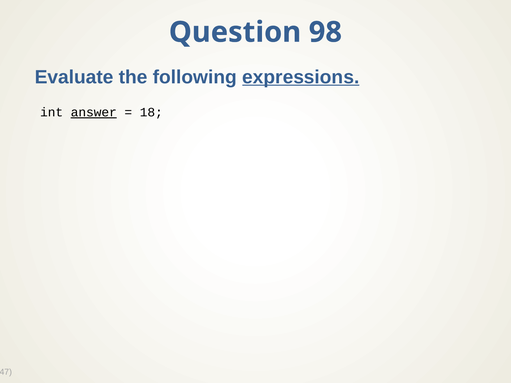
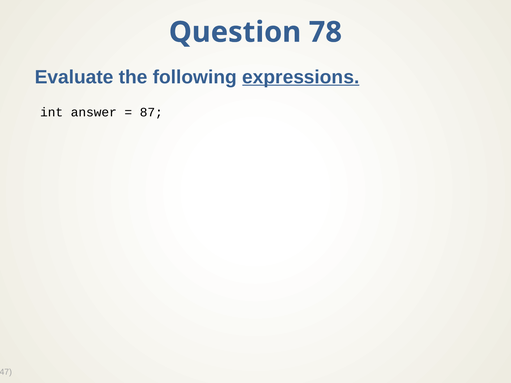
98: 98 -> 78
answer underline: present -> none
18: 18 -> 87
